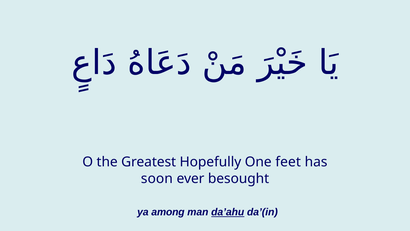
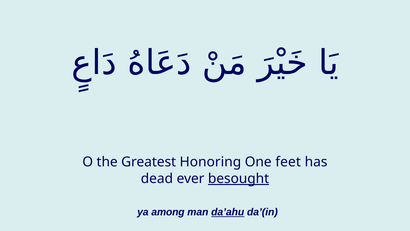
Hopefully: Hopefully -> Honoring
soon: soon -> dead
besought underline: none -> present
